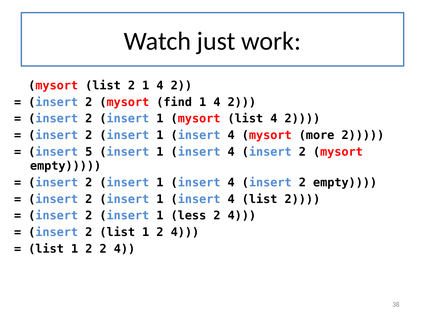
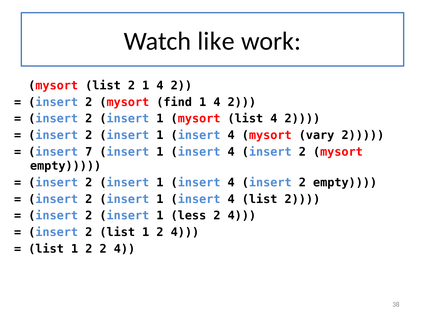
just: just -> like
more: more -> vary
5: 5 -> 7
